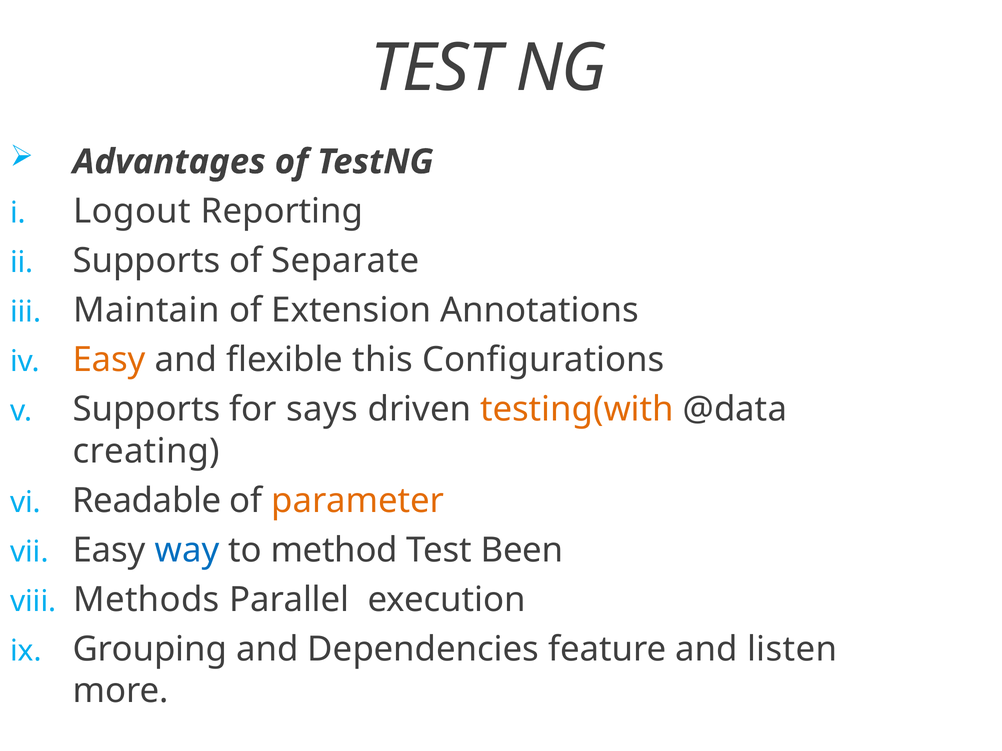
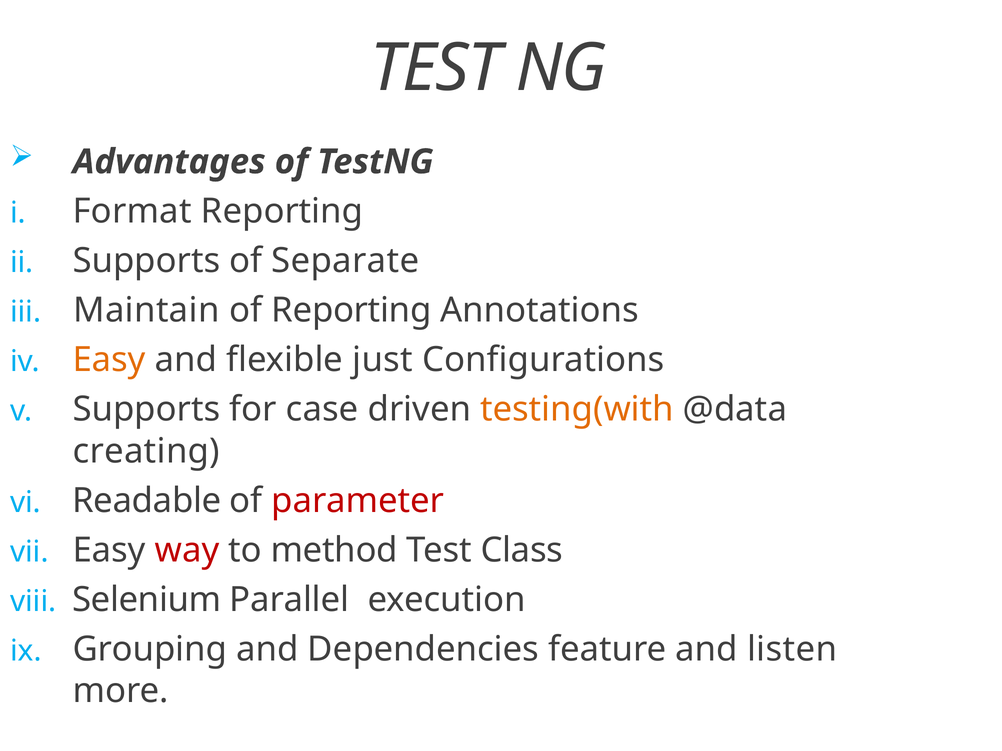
Logout: Logout -> Format
of Extension: Extension -> Reporting
this: this -> just
says: says -> case
parameter colour: orange -> red
way colour: blue -> red
Been: Been -> Class
Methods: Methods -> Selenium
